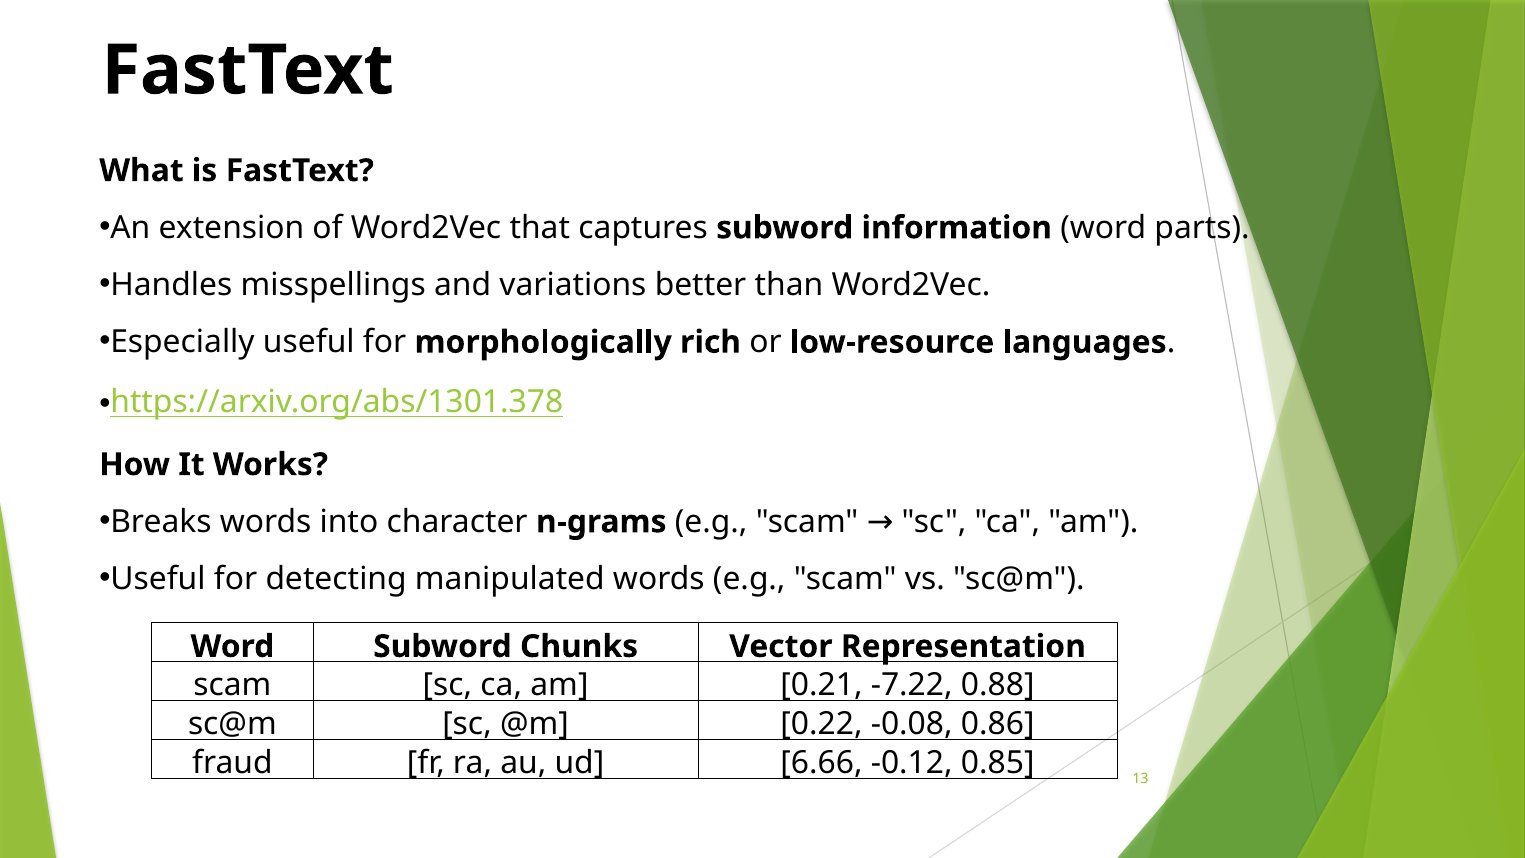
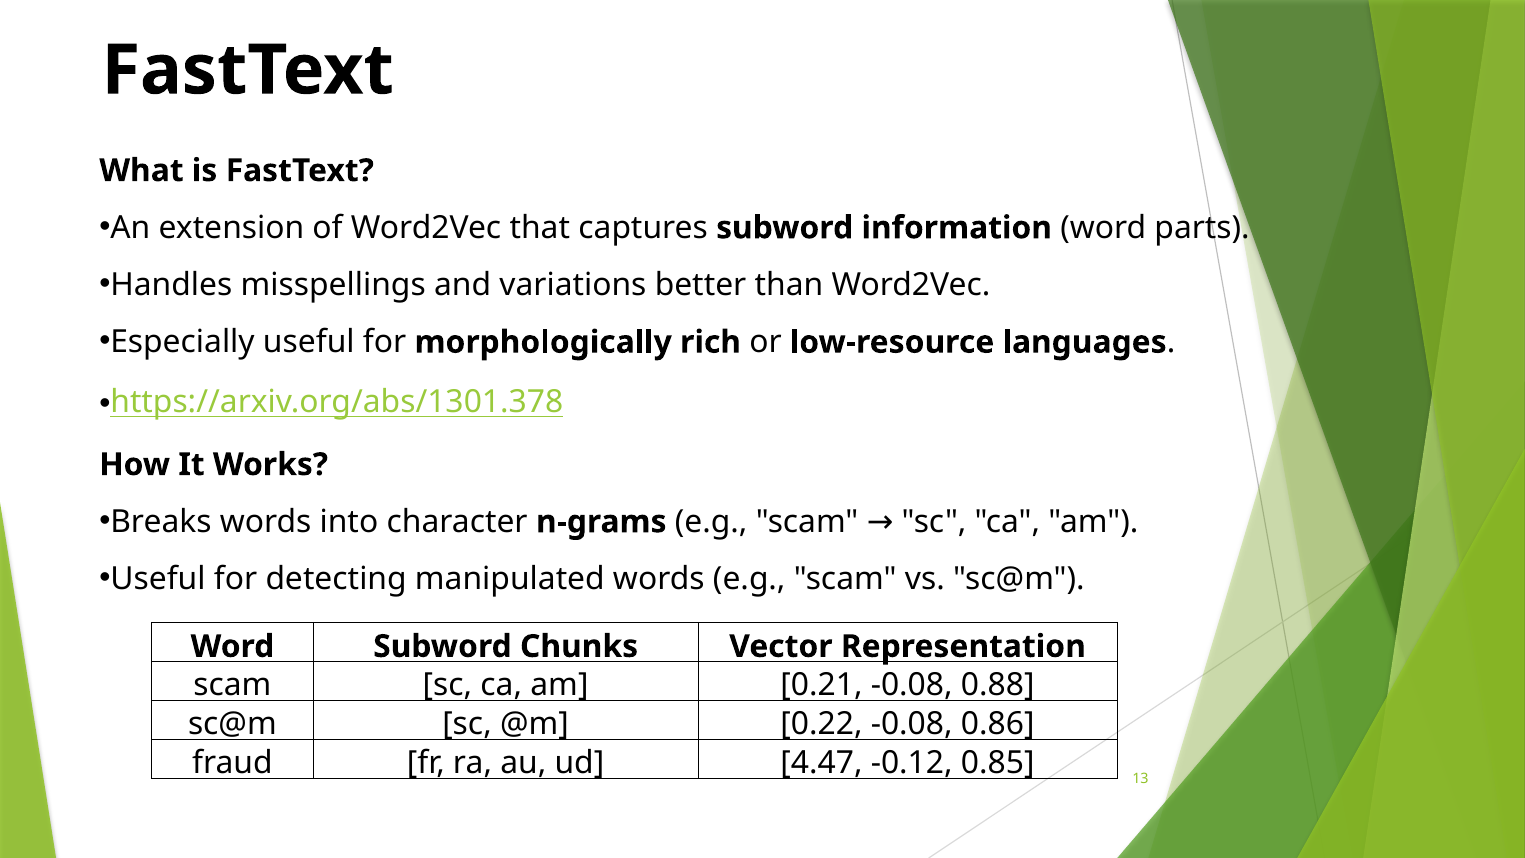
0.21 -7.22: -7.22 -> -0.08
6.66: 6.66 -> 4.47
